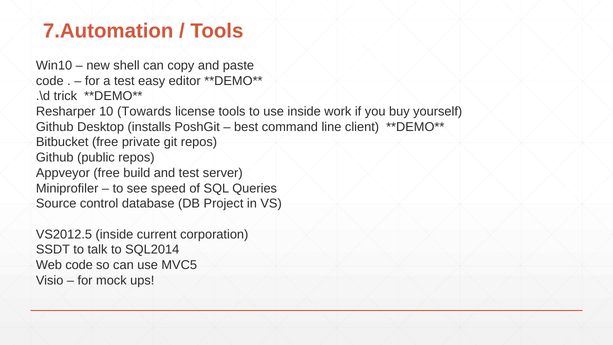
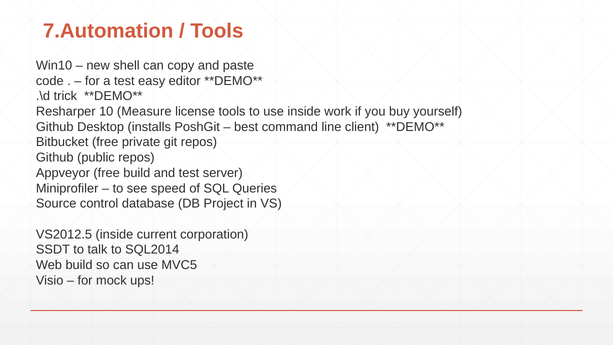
Towards: Towards -> Measure
Web code: code -> build
